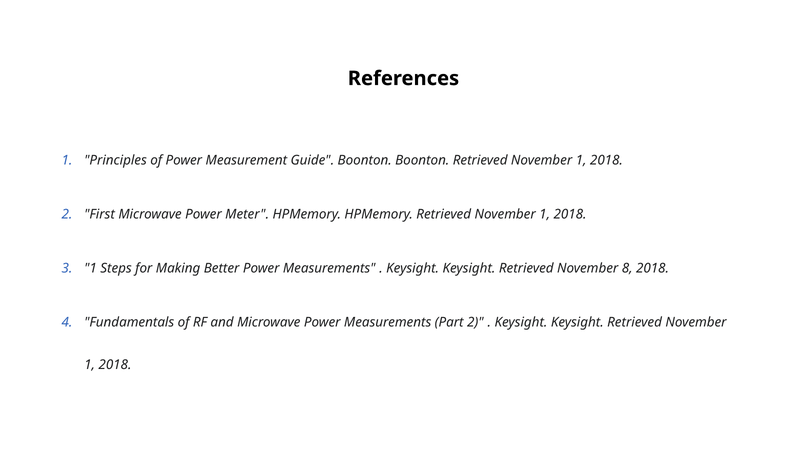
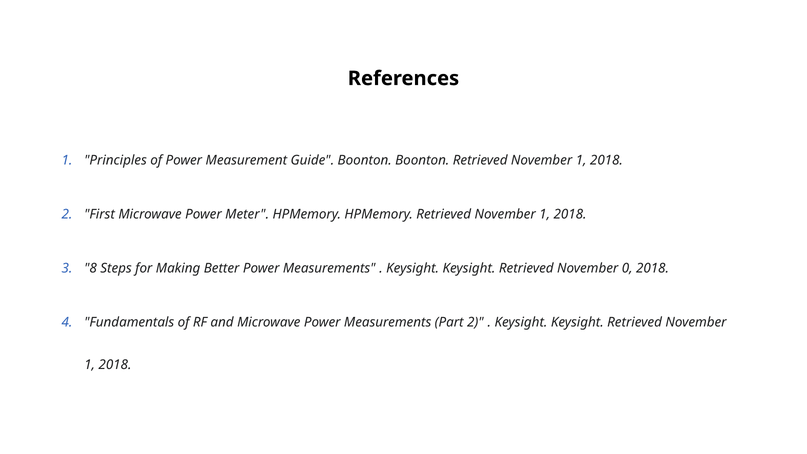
1 at (91, 268): 1 -> 8
8: 8 -> 0
